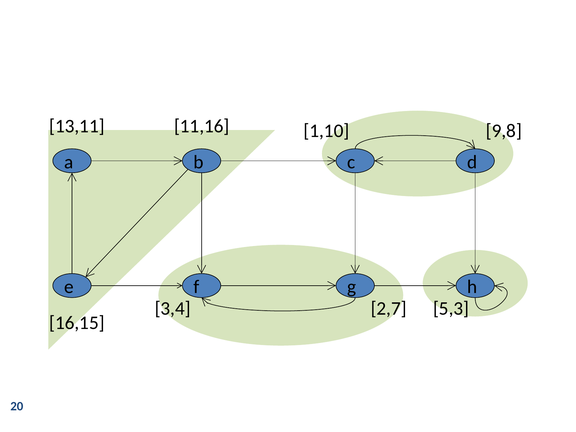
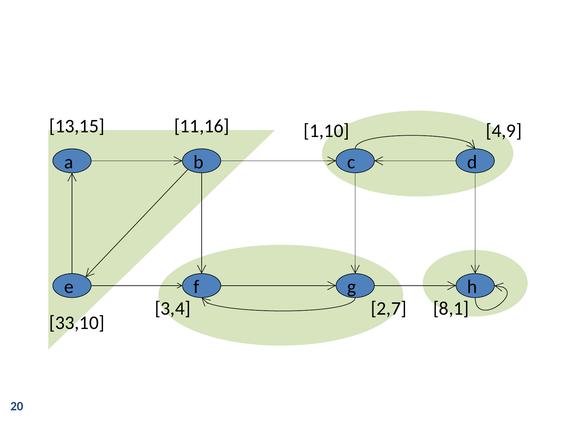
13,11: 13,11 -> 13,15
9,8: 9,8 -> 4,9
5,3: 5,3 -> 8,1
16,15: 16,15 -> 33,10
